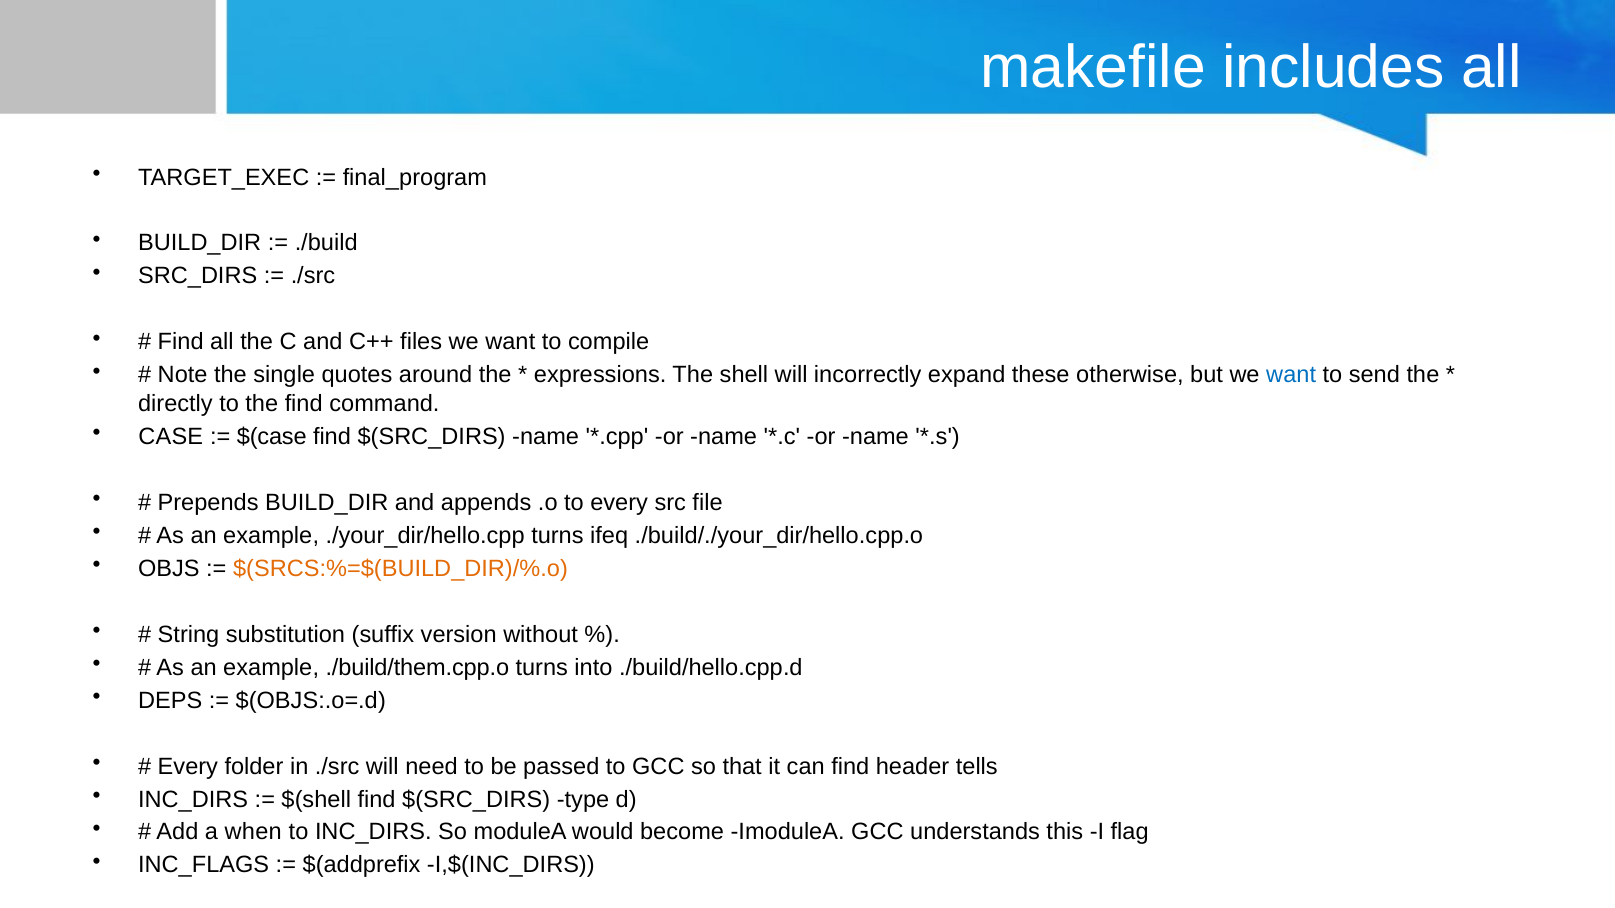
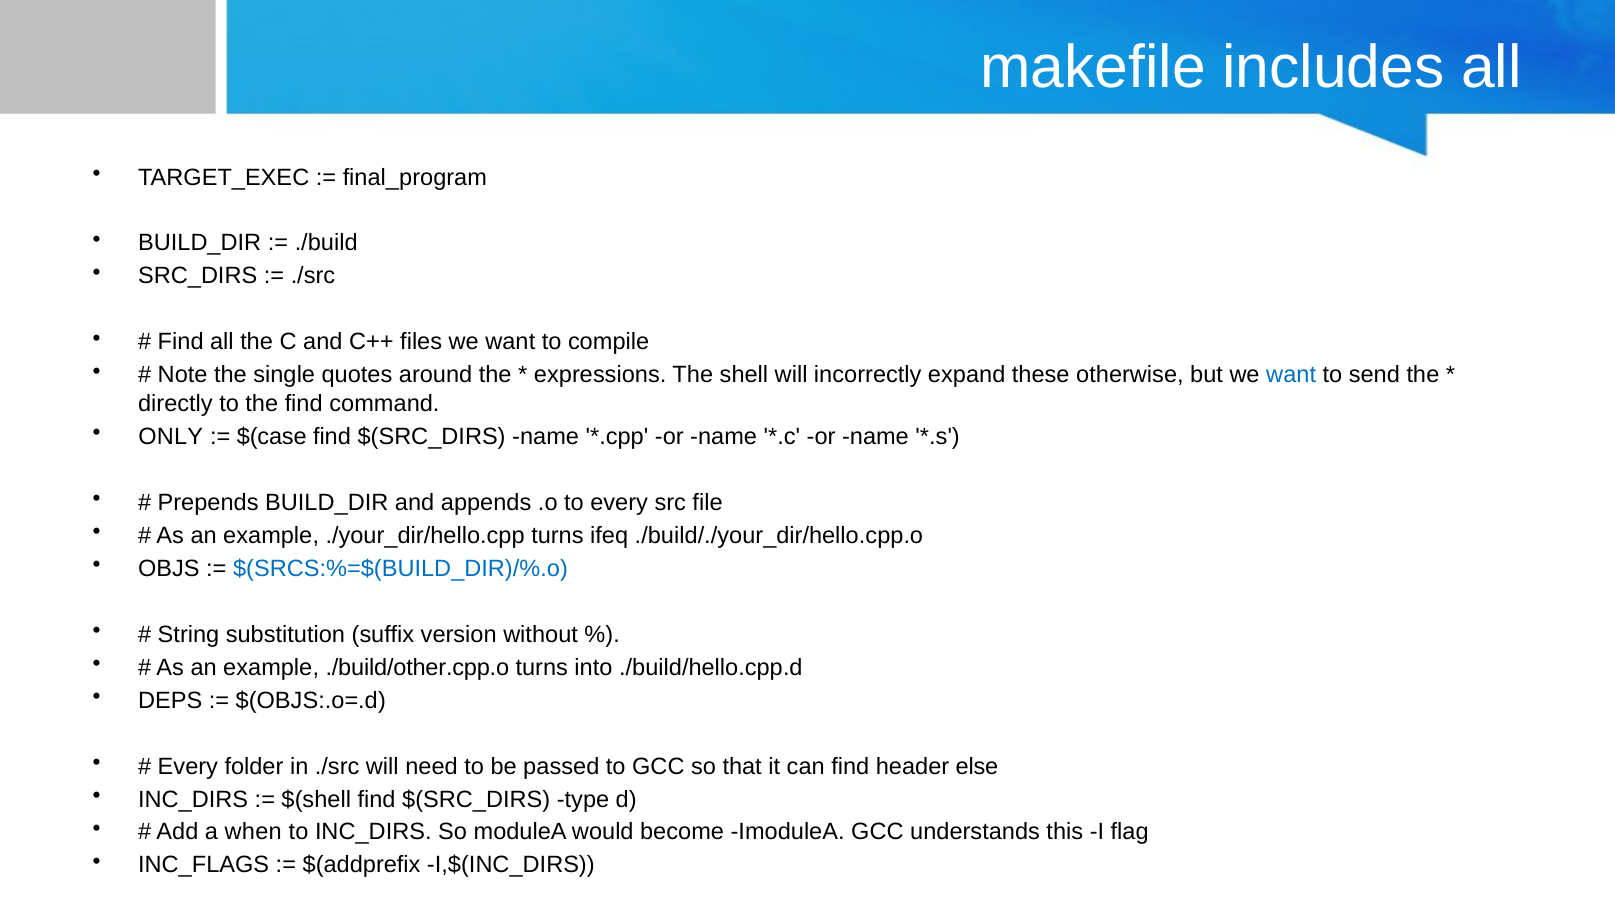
CASE: CASE -> ONLY
$(SRCS:%=$(BUILD_DIR)/%.o colour: orange -> blue
./build/them.cpp.o: ./build/them.cpp.o -> ./build/other.cpp.o
tells: tells -> else
